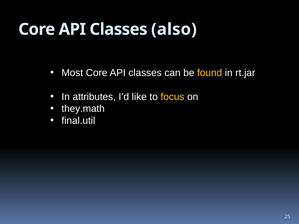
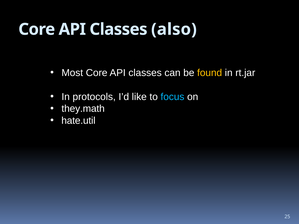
attributes: attributes -> protocols
focus colour: yellow -> light blue
final.util: final.util -> hate.util
